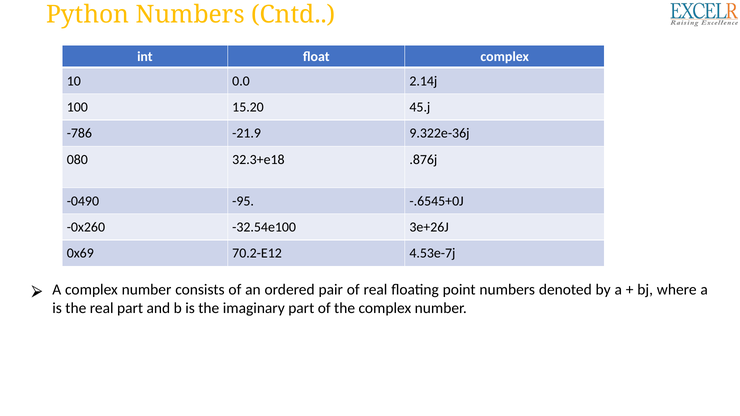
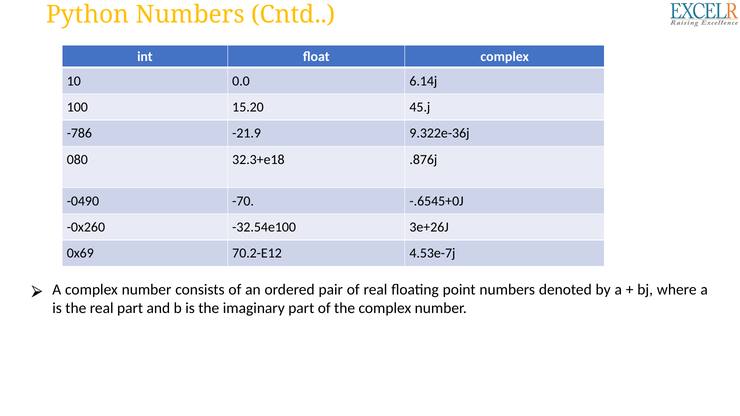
2.14j: 2.14j -> 6.14j
-95: -95 -> -70
